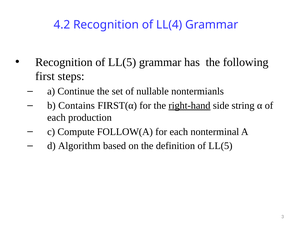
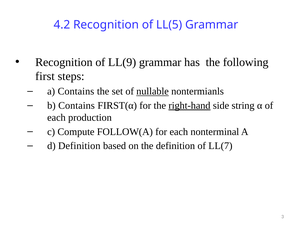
LL(4: LL(4 -> LL(5
Recognition of LL(5: LL(5 -> LL(9
a Continue: Continue -> Contains
nullable underline: none -> present
d Algorithm: Algorithm -> Definition
definition of LL(5: LL(5 -> LL(7
